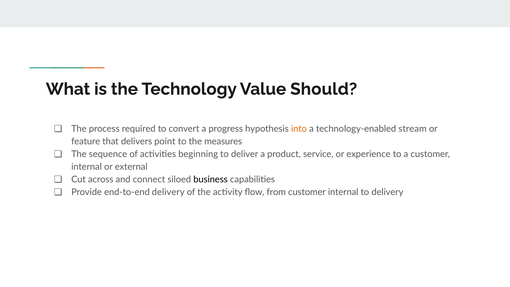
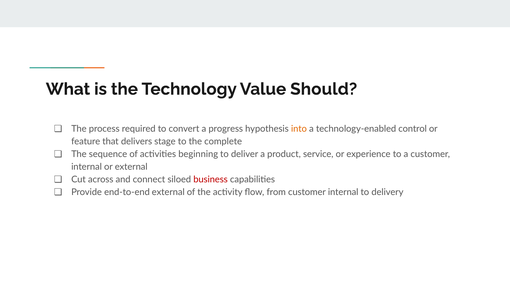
stream: stream -> control
point: point -> stage
measures: measures -> complete
business colour: black -> red
end-to-end delivery: delivery -> external
